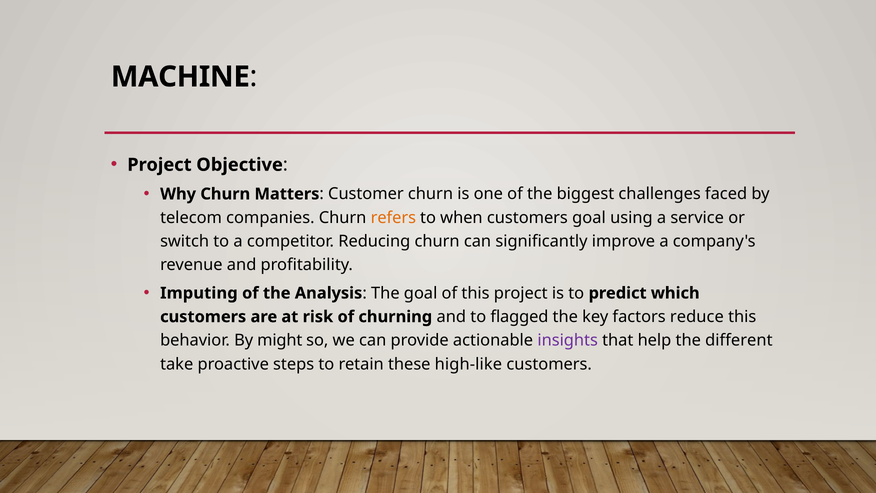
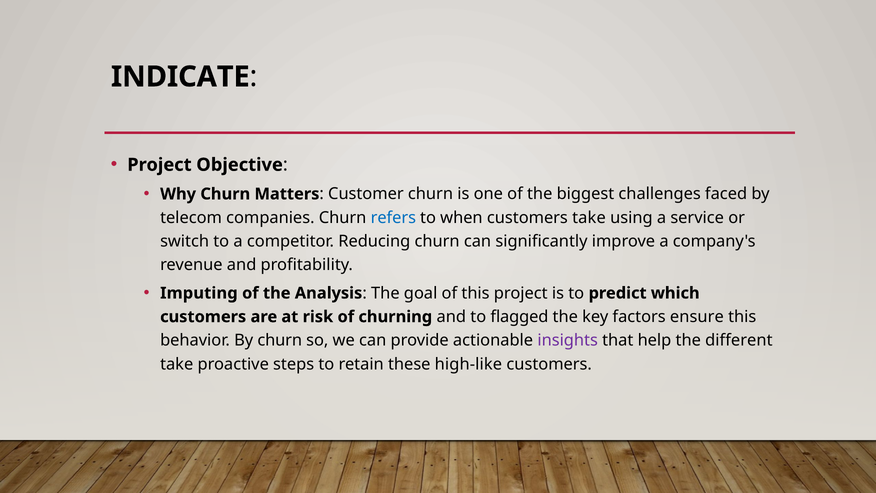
MACHINE: MACHINE -> INDICATE
refers colour: orange -> blue
customers goal: goal -> take
reduce: reduce -> ensure
By might: might -> churn
